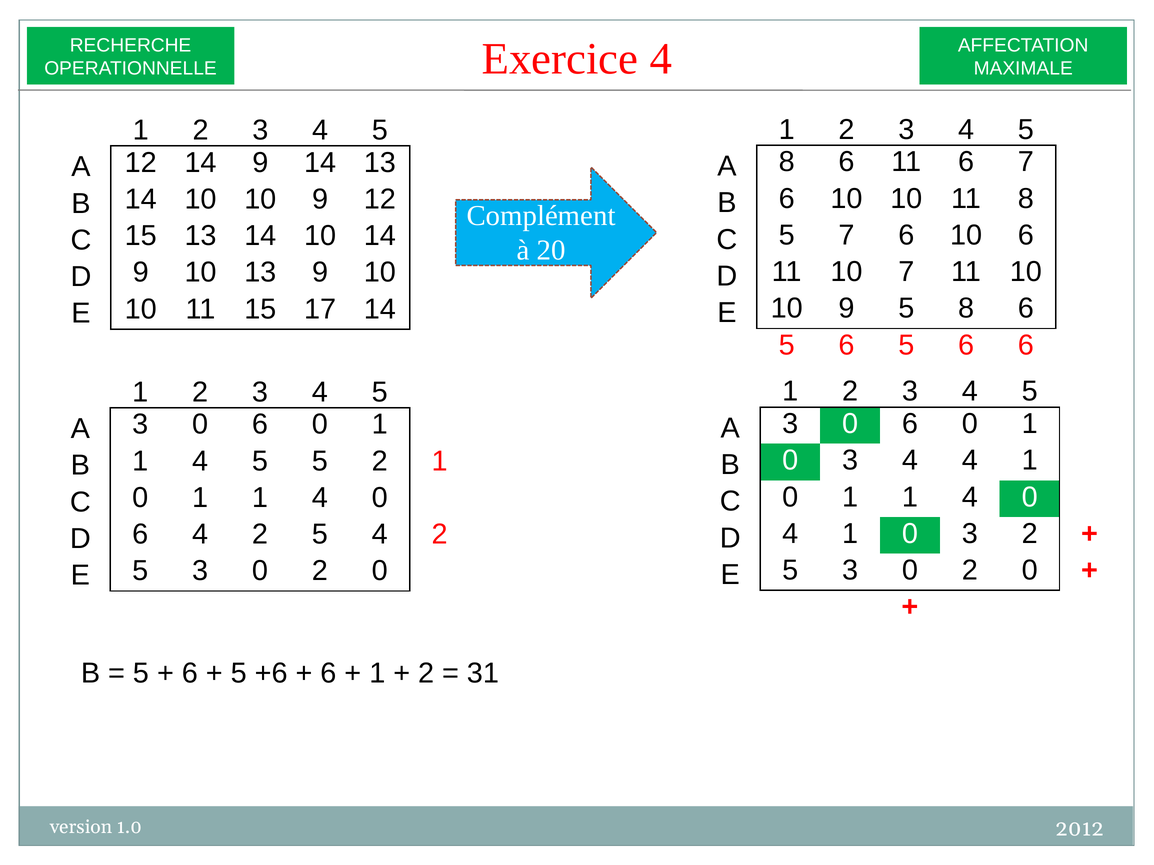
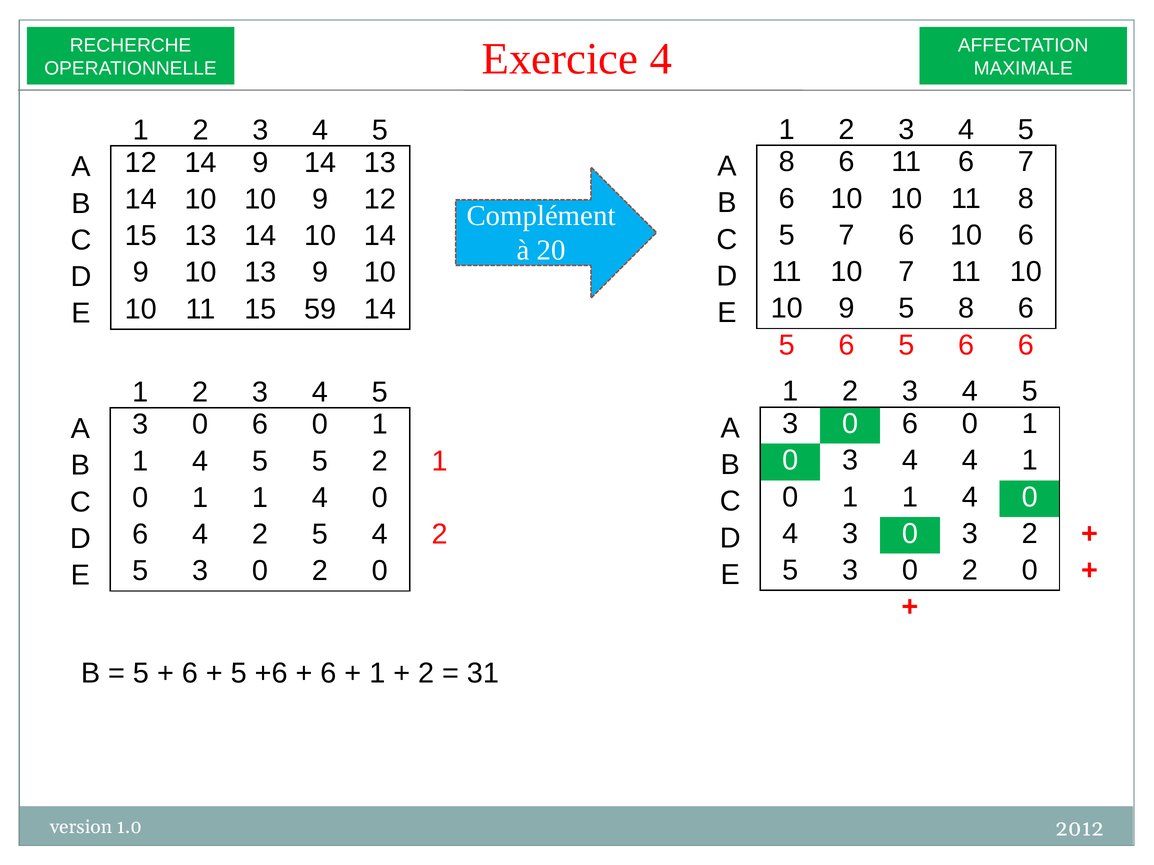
17: 17 -> 59
D 4 1: 1 -> 3
